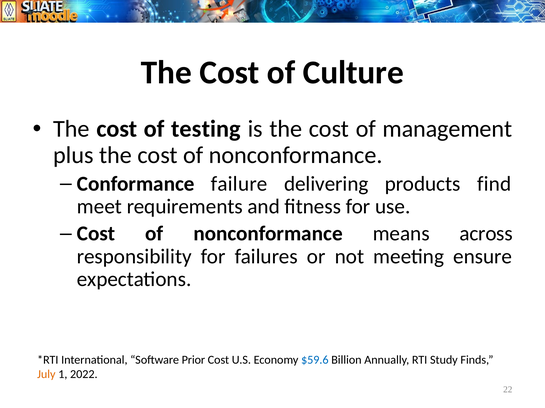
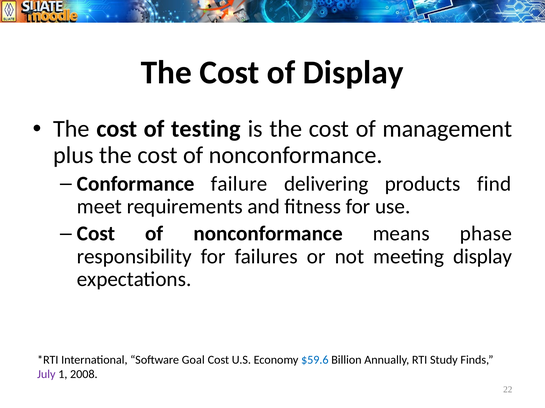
of Culture: Culture -> Display
across: across -> phase
meeting ensure: ensure -> display
Prior: Prior -> Goal
July colour: orange -> purple
2022: 2022 -> 2008
